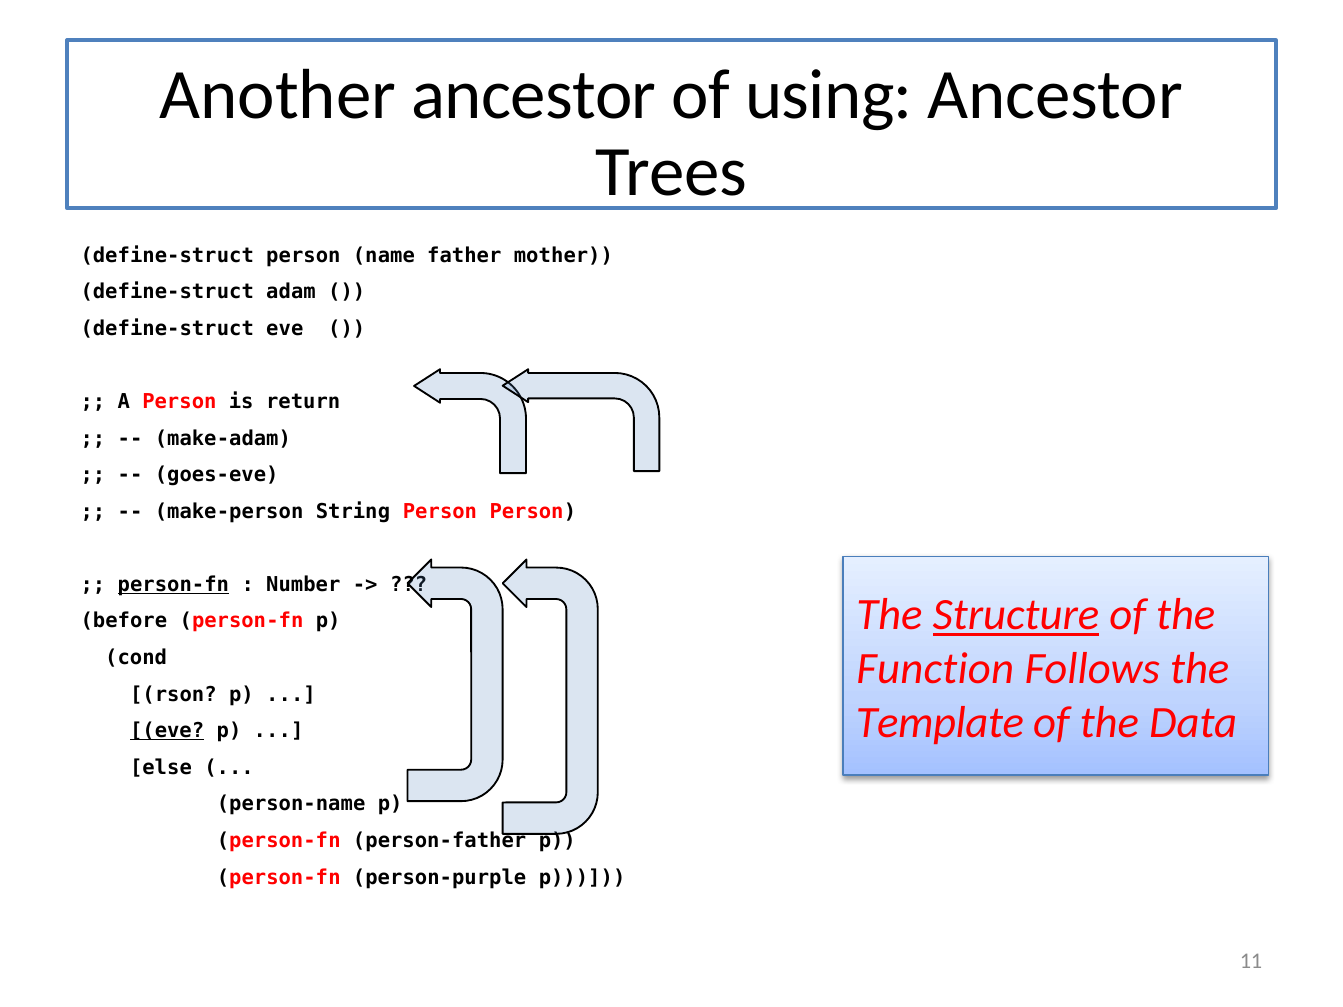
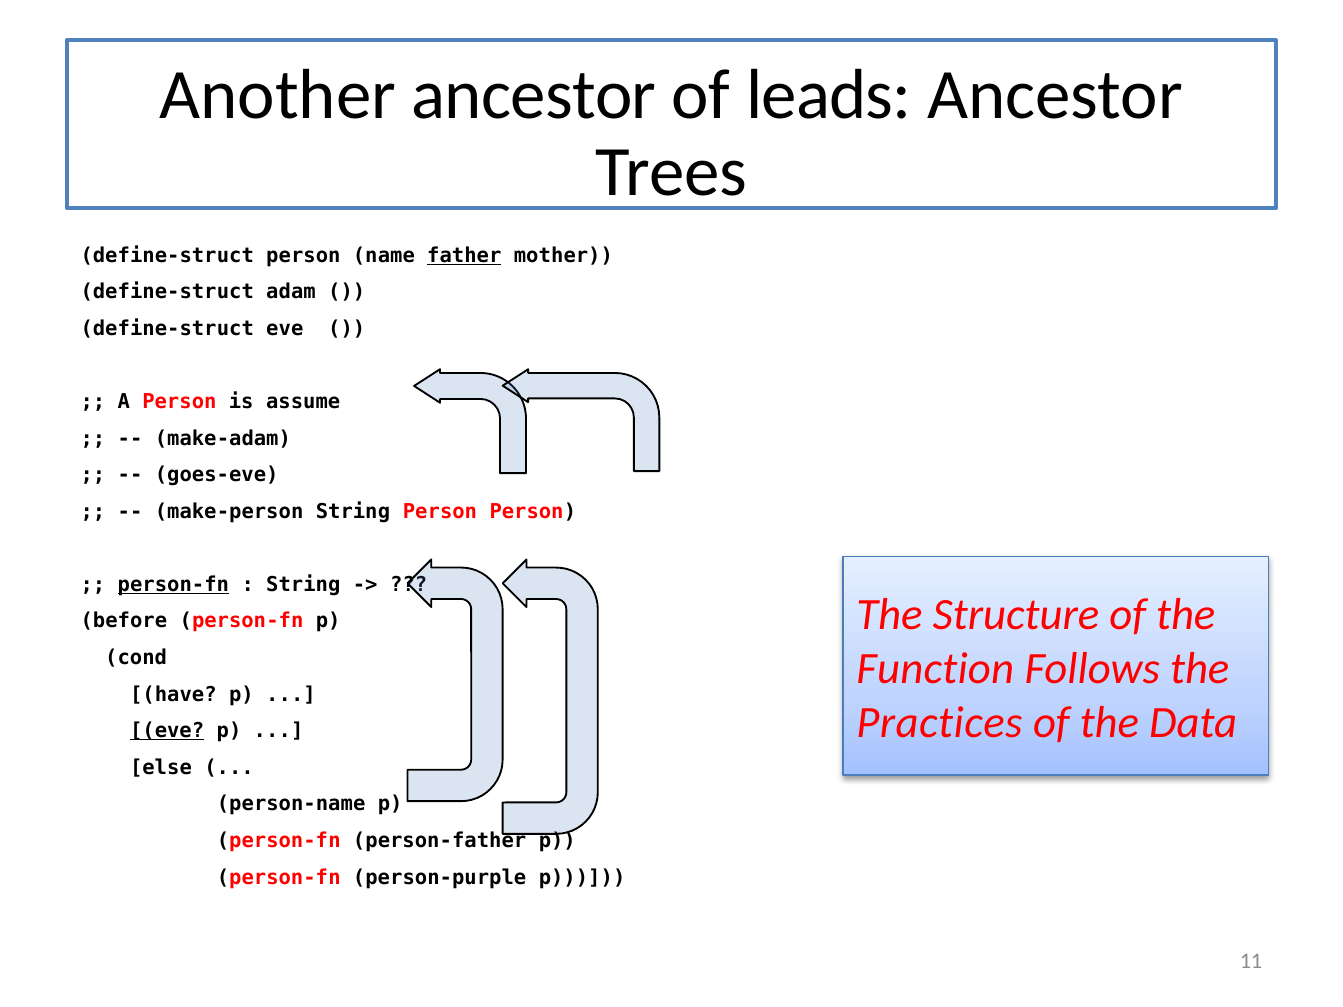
using: using -> leads
father underline: none -> present
return: return -> assume
Number at (303, 585): Number -> String
Structure underline: present -> none
rson: rson -> have
Template: Template -> Practices
